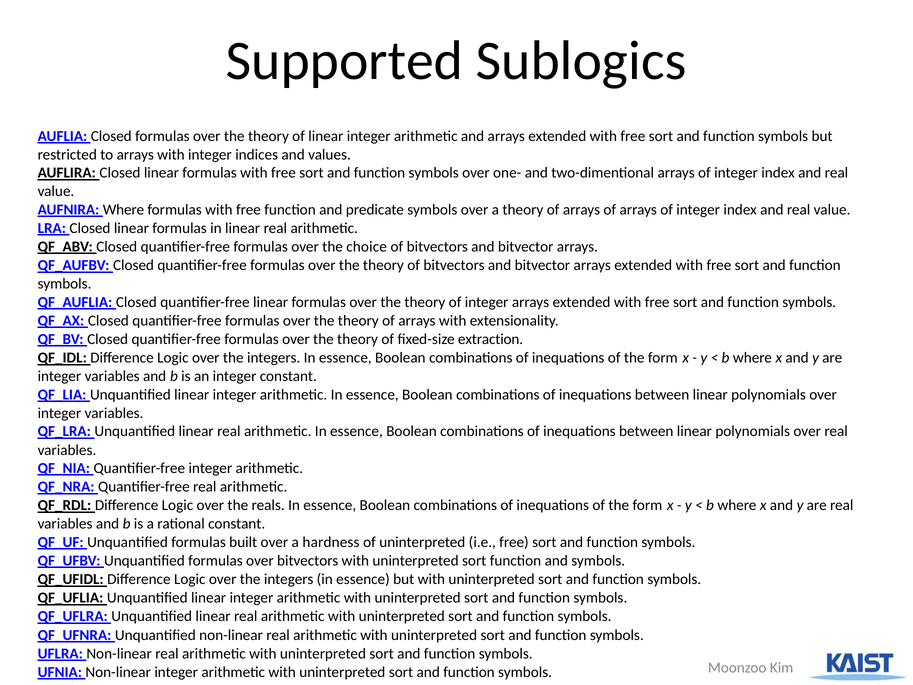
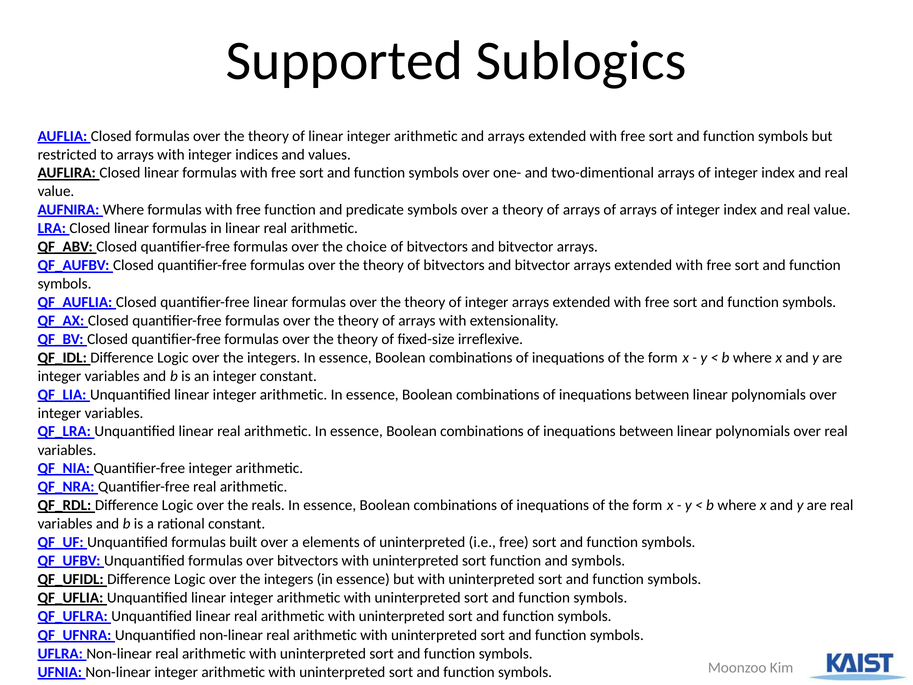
extraction: extraction -> irreflexive
hardness: hardness -> elements
